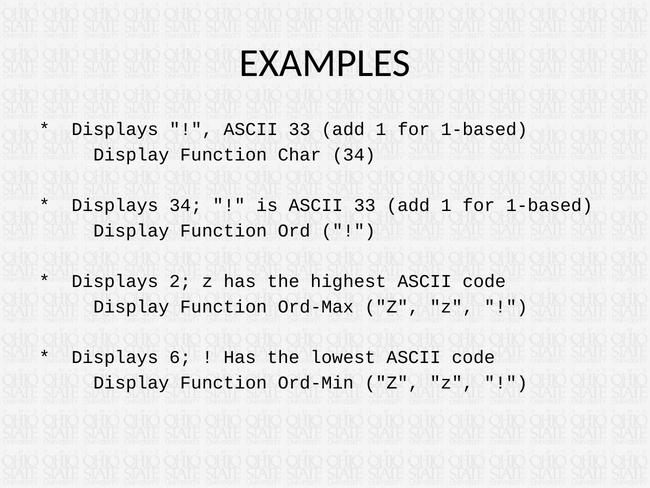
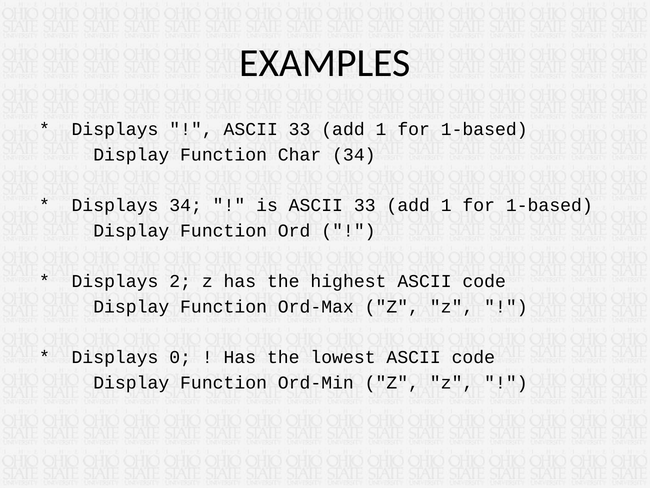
6: 6 -> 0
